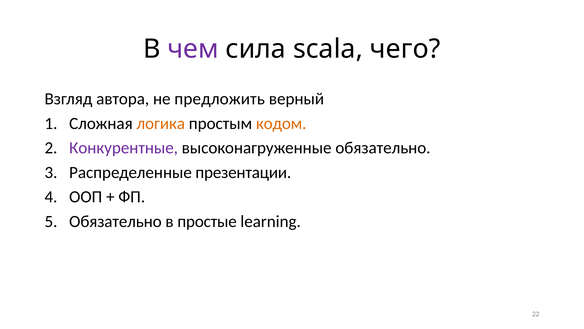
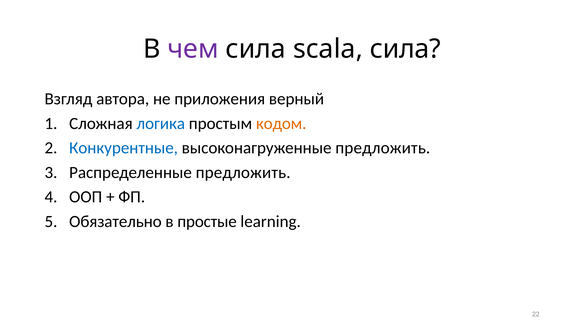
scala чего: чего -> сила
предложить: предложить -> приложения
логика colour: orange -> blue
Конкурентные colour: purple -> blue
высоконагруженные обязательно: обязательно -> предложить
Распределенные презентации: презентации -> предложить
